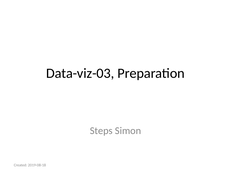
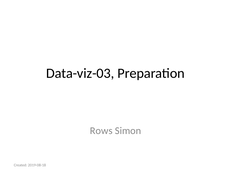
Steps: Steps -> Rows
